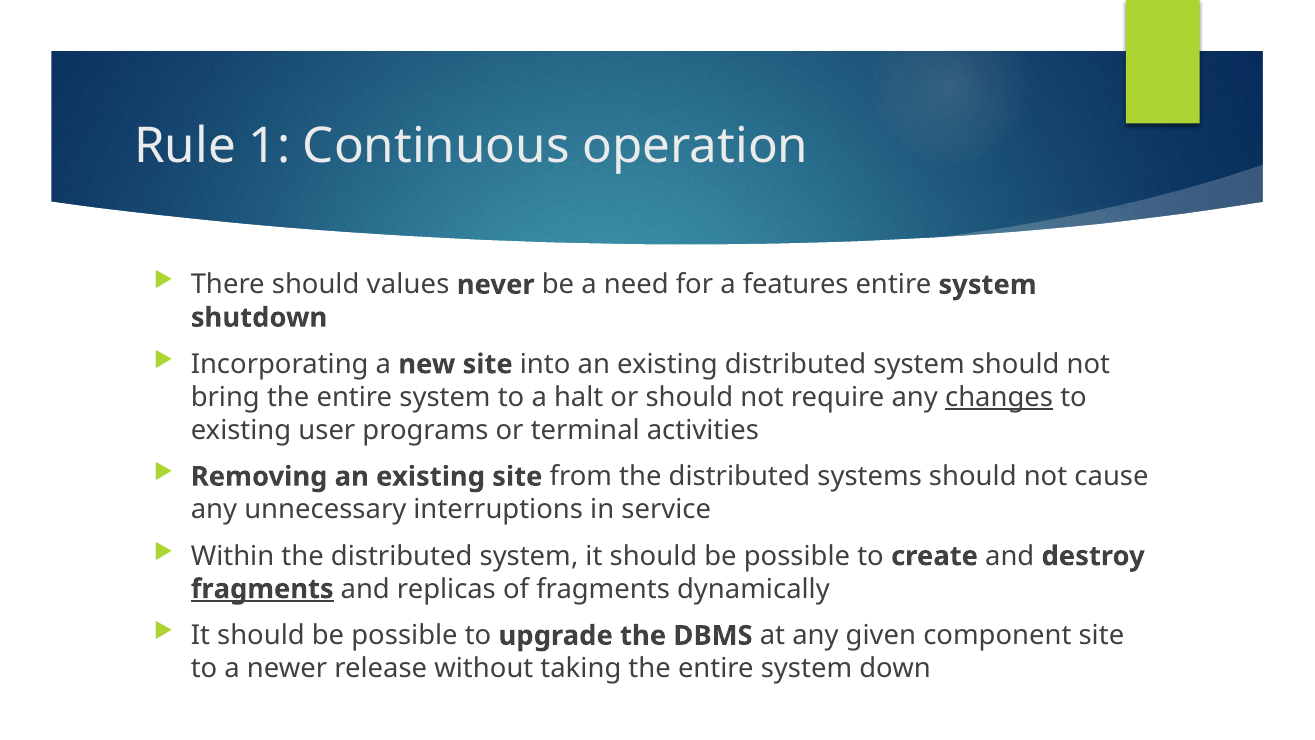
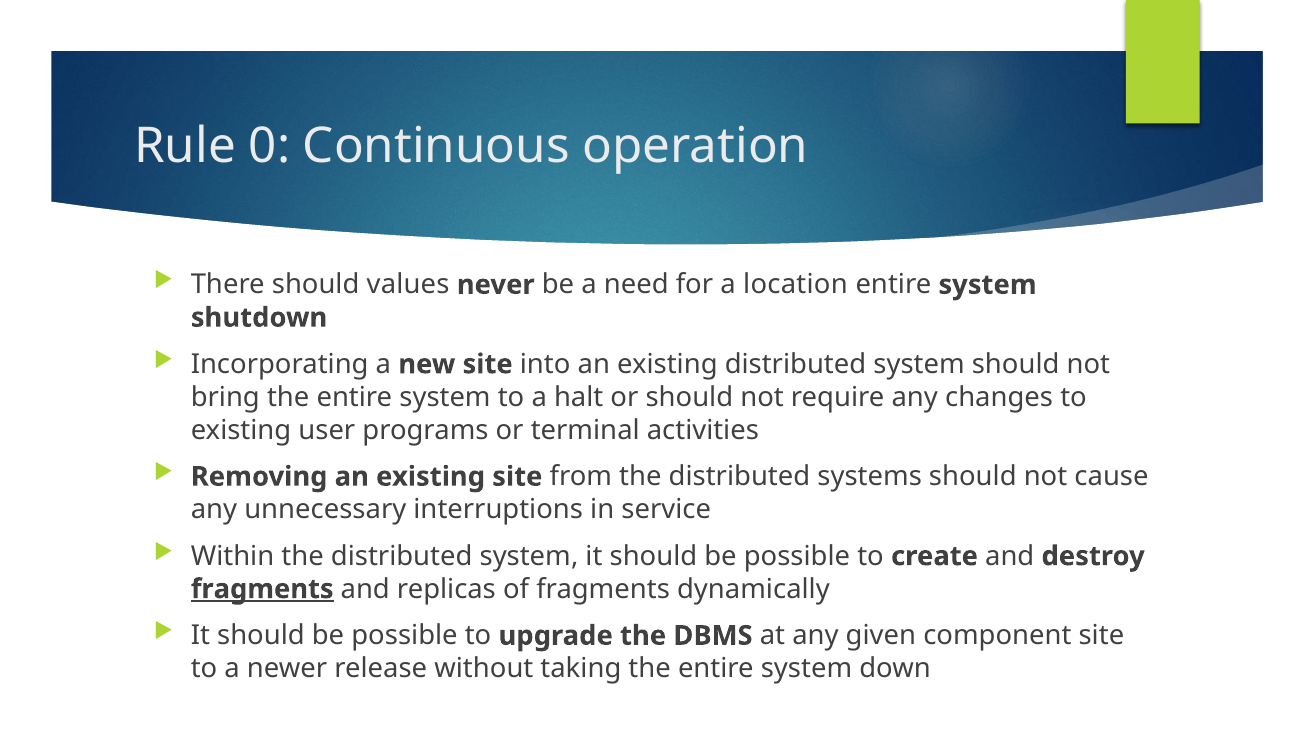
1: 1 -> 0
features: features -> location
changes underline: present -> none
